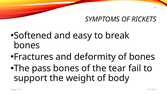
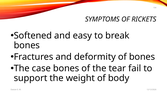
pass: pass -> case
